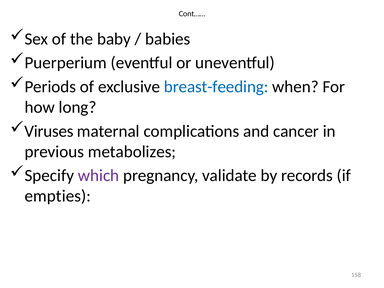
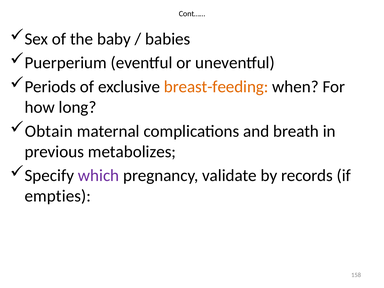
breast-feeding colour: blue -> orange
Viruses: Viruses -> Obtain
cancer: cancer -> breath
